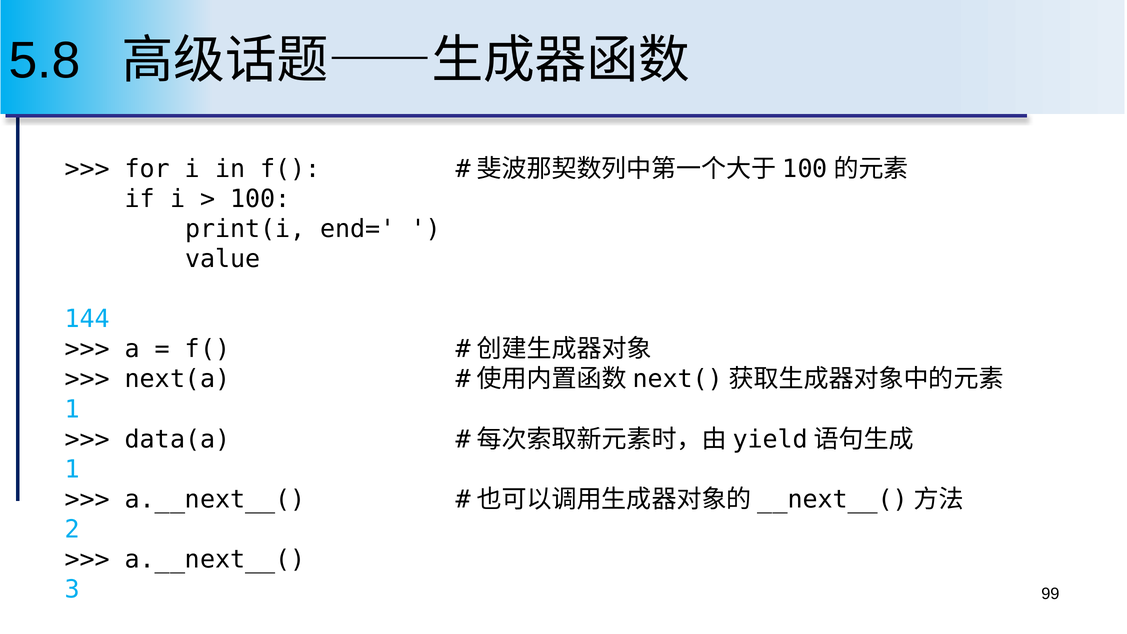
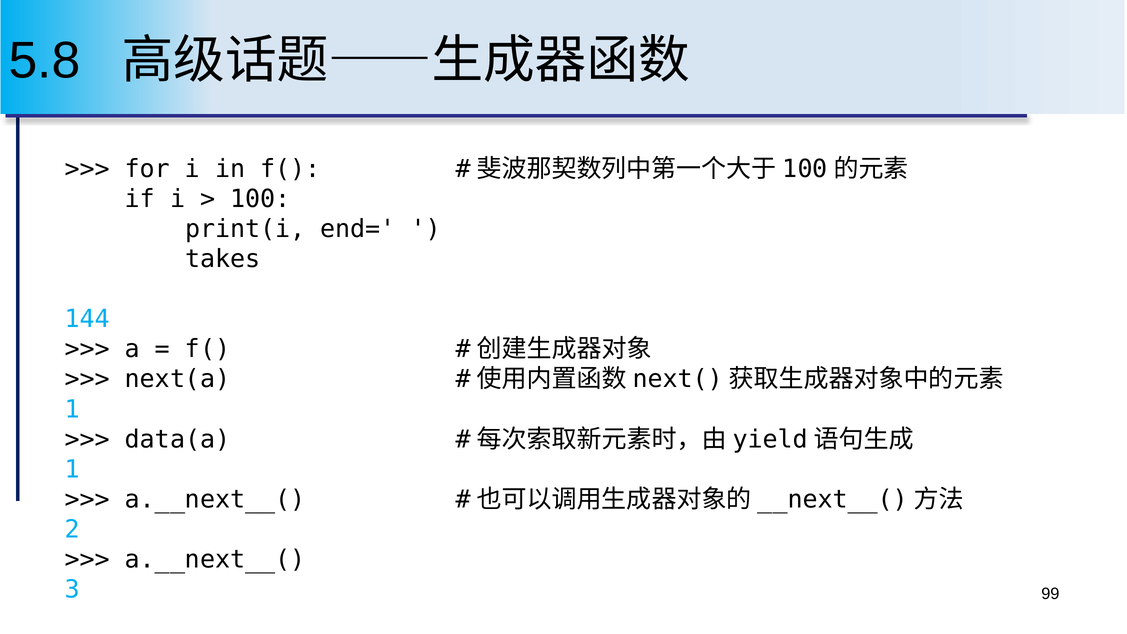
value: value -> takes
